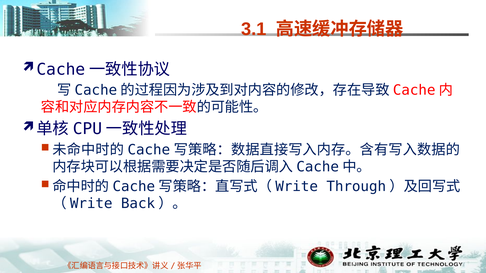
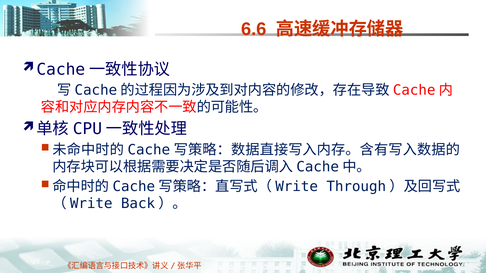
3.1: 3.1 -> 6.6
